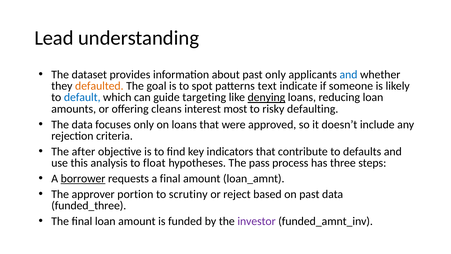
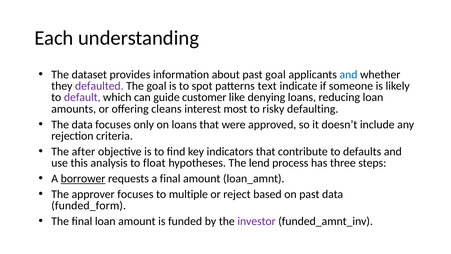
Lead: Lead -> Each
past only: only -> goal
defaulted colour: orange -> purple
default colour: blue -> purple
targeting: targeting -> customer
denying underline: present -> none
pass: pass -> lend
approver portion: portion -> focuses
scrutiny: scrutiny -> multiple
funded_three: funded_three -> funded_form
